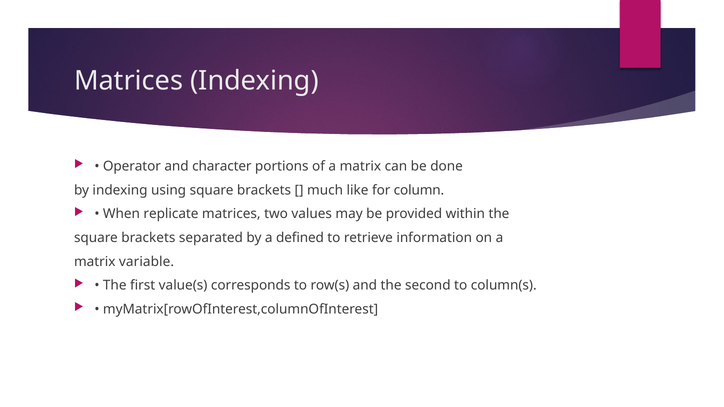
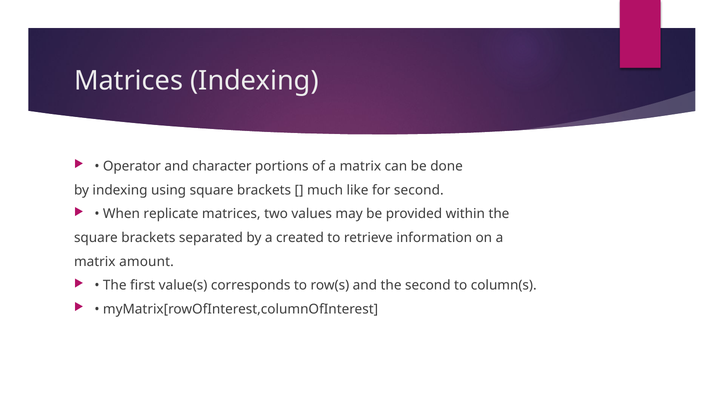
for column: column -> second
defined: defined -> created
variable: variable -> amount
